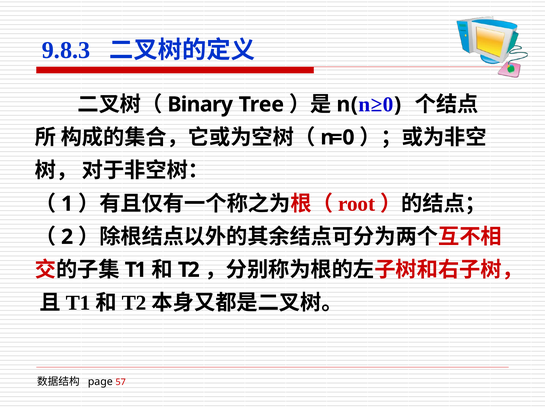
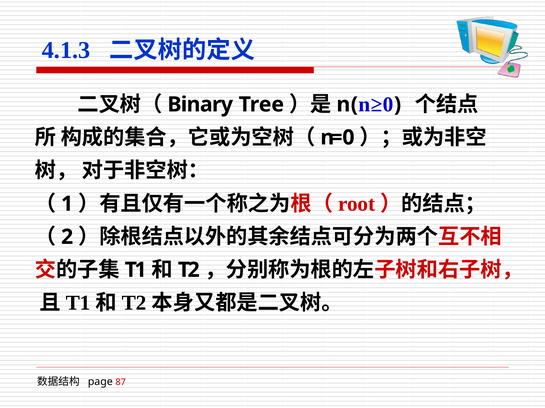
9.8.3: 9.8.3 -> 4.1.3
57: 57 -> 87
